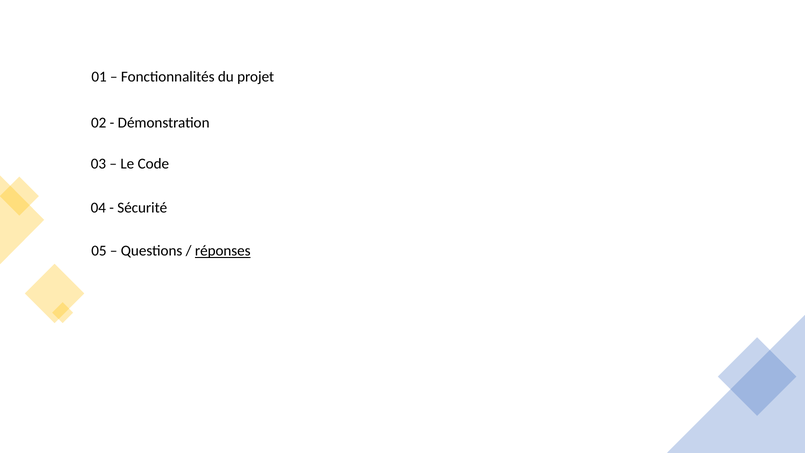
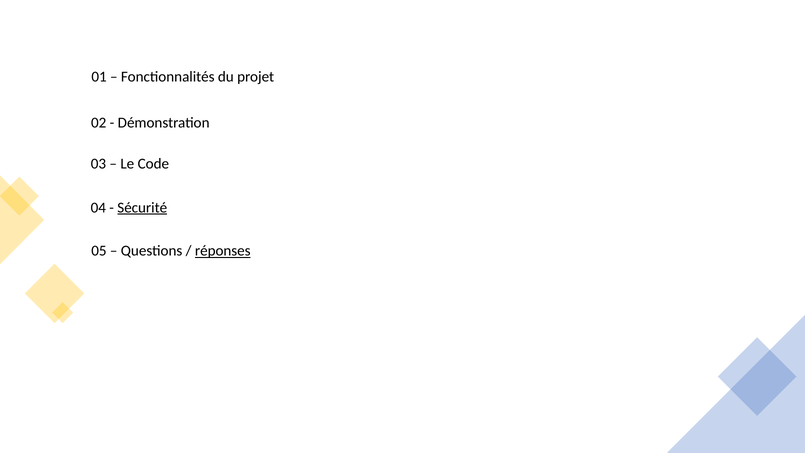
Sécurité underline: none -> present
